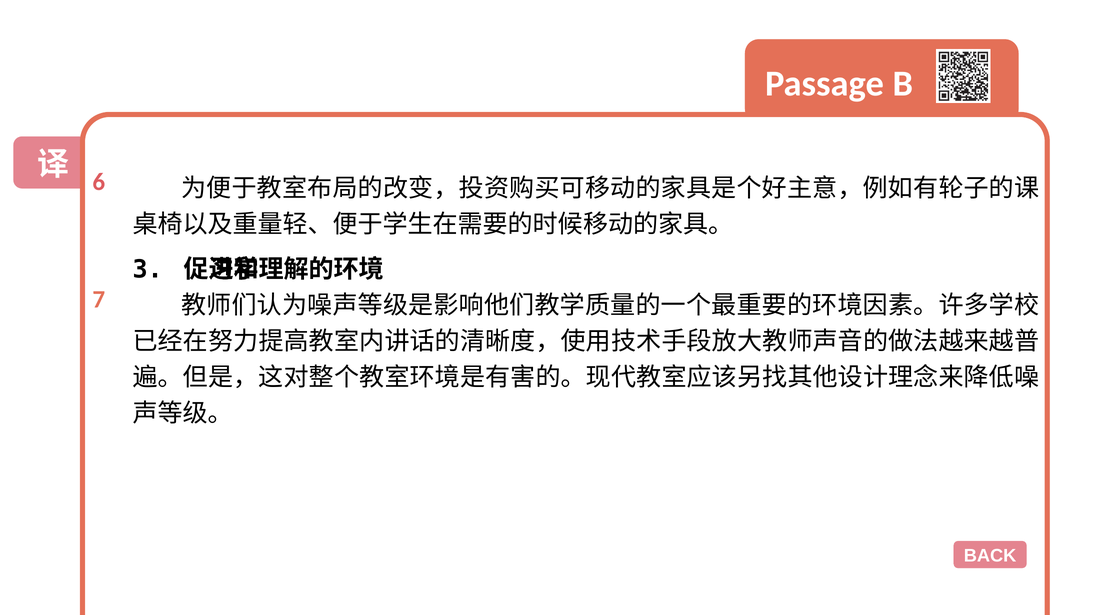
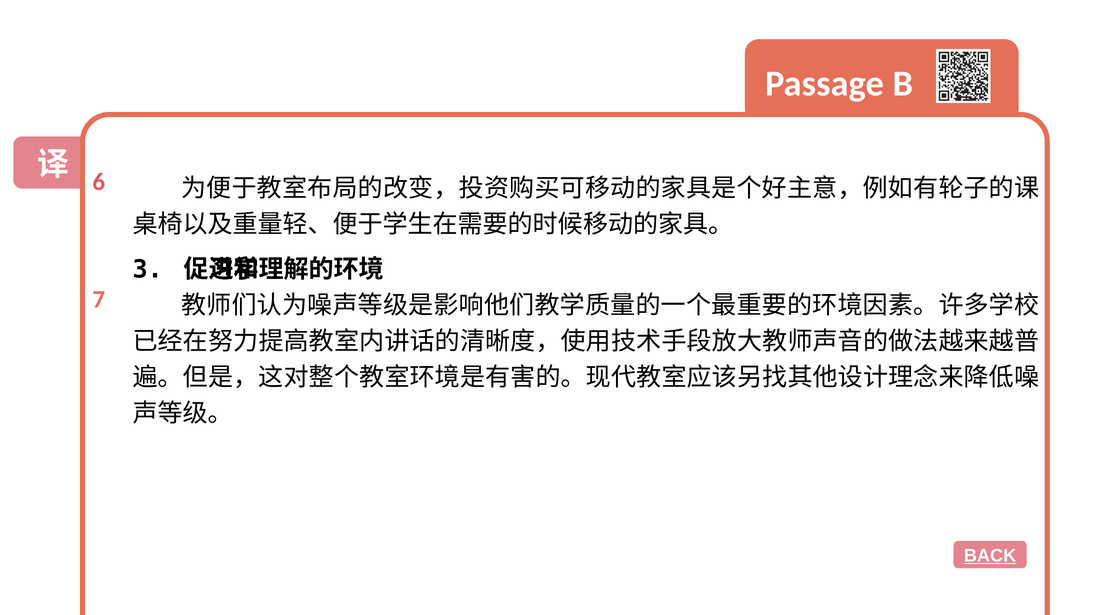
BACK underline: none -> present
